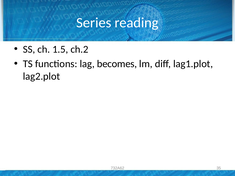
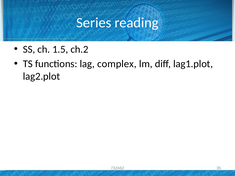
becomes: becomes -> complex
